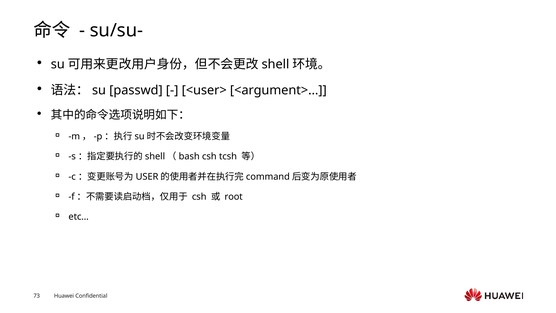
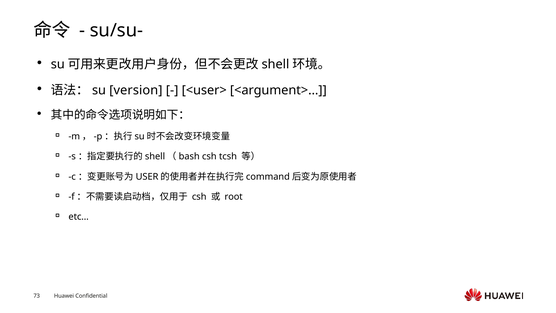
passwd: passwd -> version
